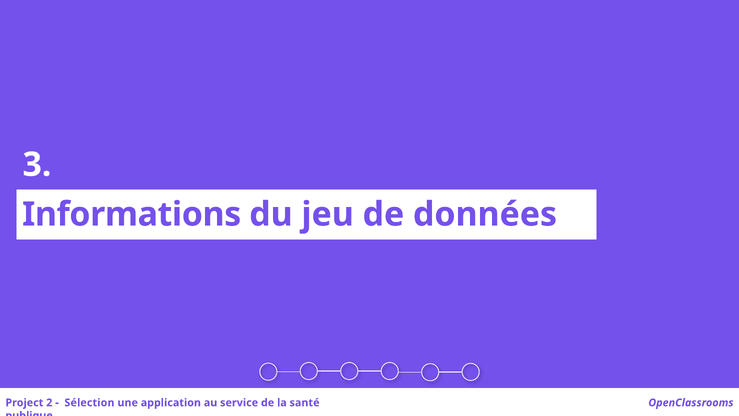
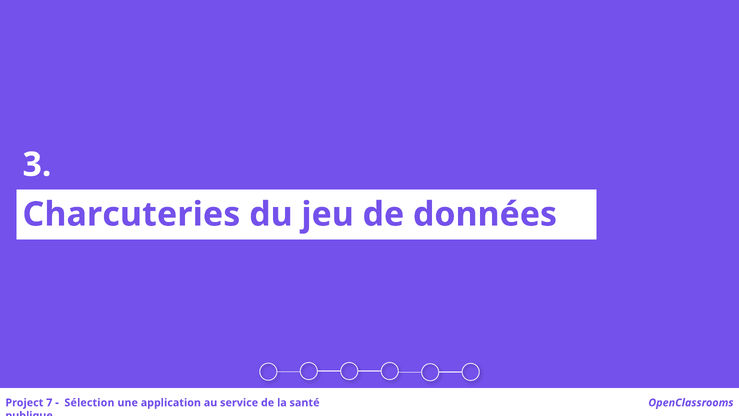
Informations: Informations -> Charcuteries
2: 2 -> 7
